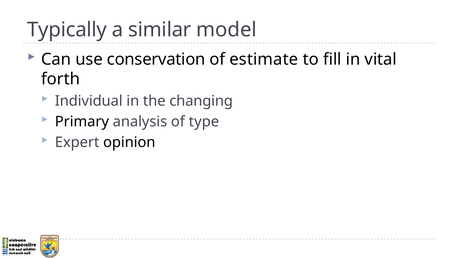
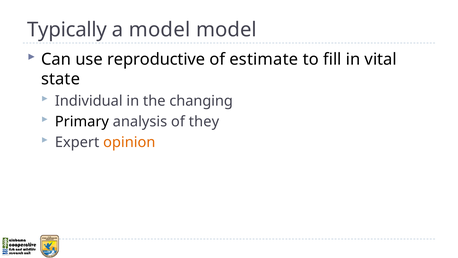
a similar: similar -> model
conservation: conservation -> reproductive
forth: forth -> state
type: type -> they
opinion colour: black -> orange
